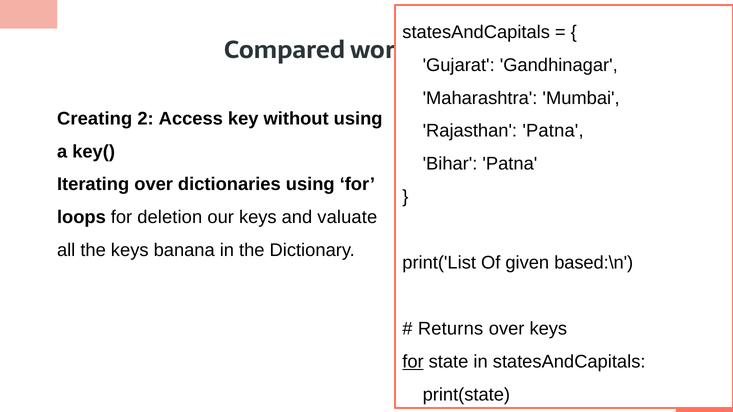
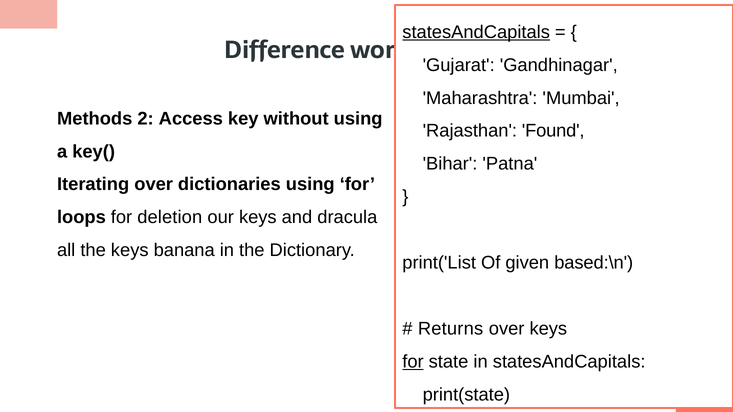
statesAndCapitals at (476, 32) underline: none -> present
Compared: Compared -> Difference
Creating: Creating -> Methods
Rajasthan Patna: Patna -> Found
valuate: valuate -> dracula
